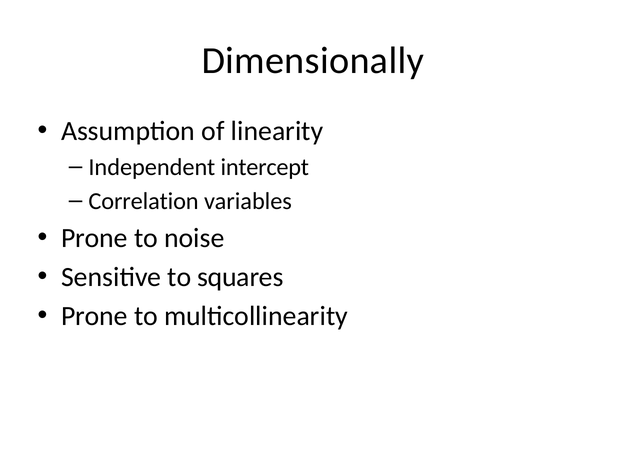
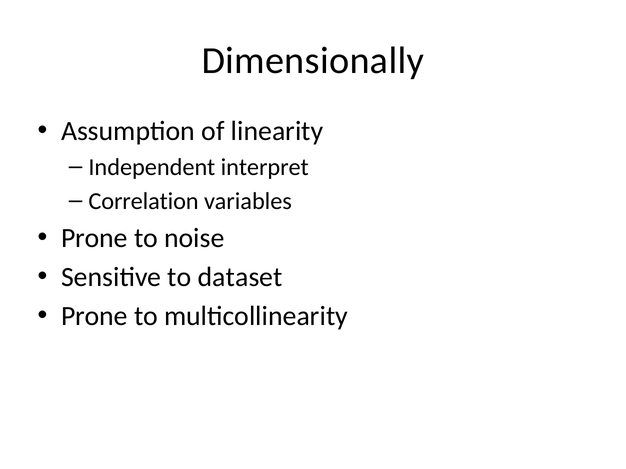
intercept: intercept -> interpret
squares: squares -> dataset
